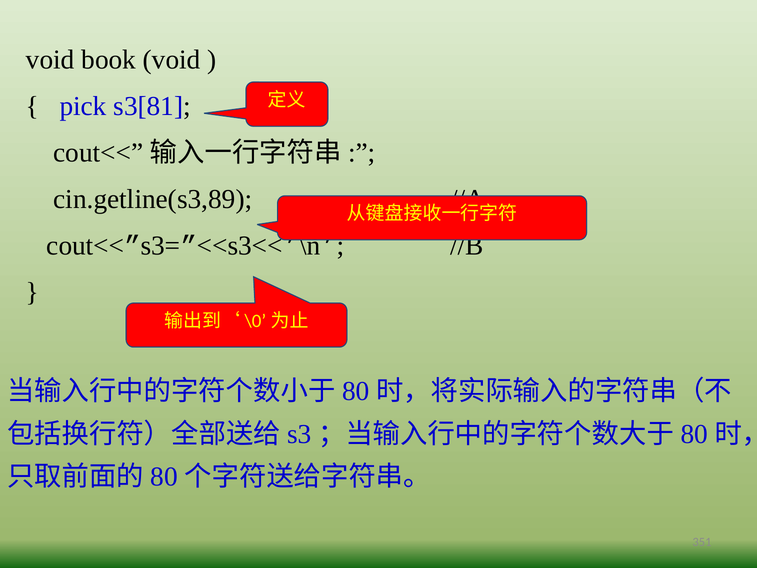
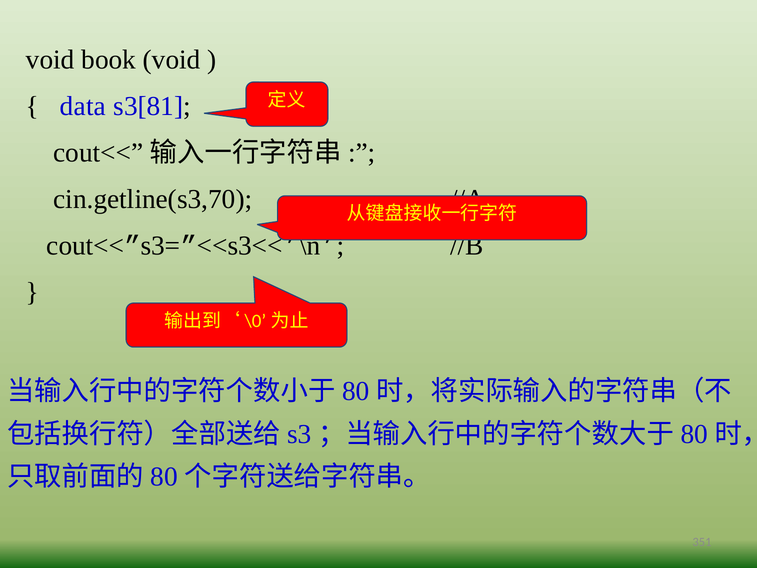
pick: pick -> data
cin.getline(s3,89: cin.getline(s3,89 -> cin.getline(s3,70
